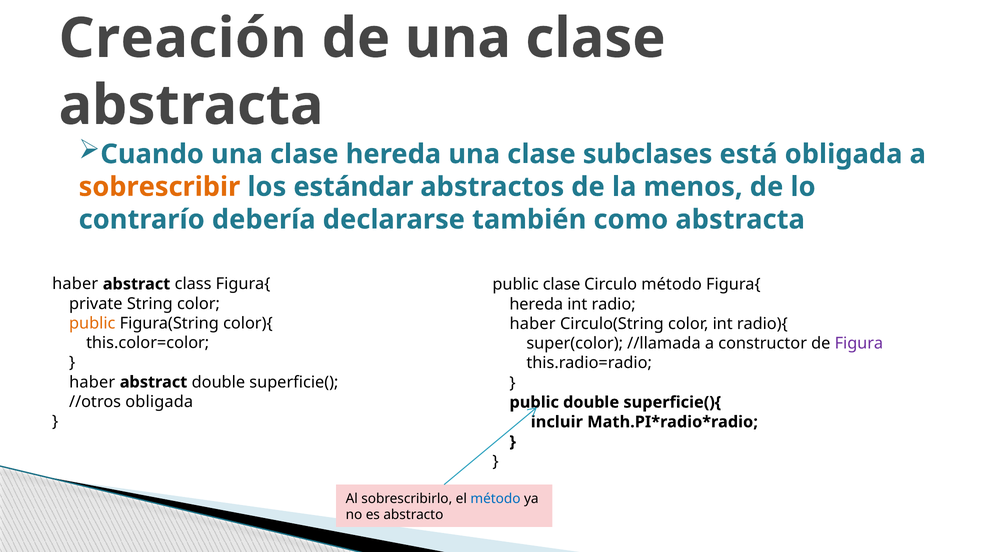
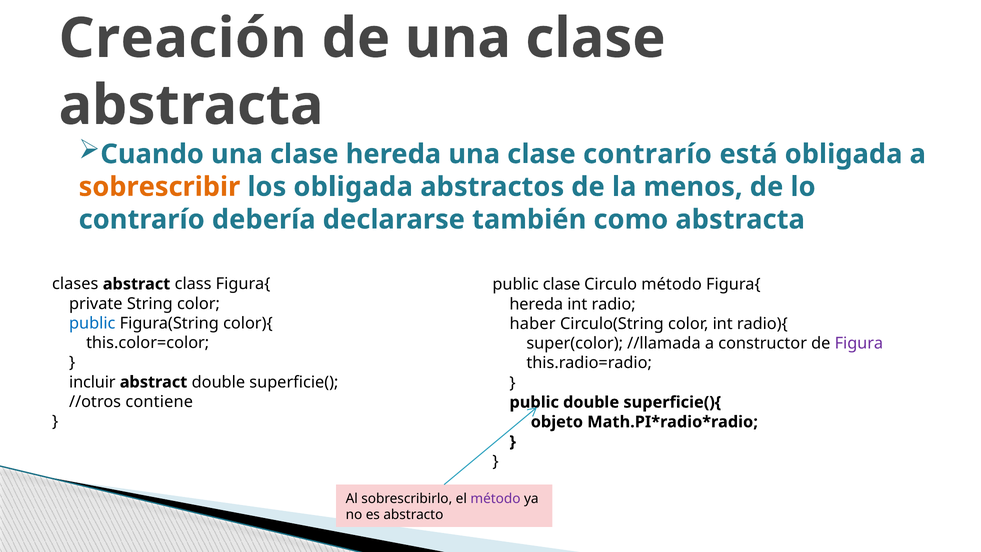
clase subclases: subclases -> contrarío
los estándar: estándar -> obligada
haber at (75, 284): haber -> clases
public at (92, 323) colour: orange -> blue
haber at (92, 382): haber -> incluir
//otros obligada: obligada -> contiene
incluir: incluir -> objeto
método at (495, 498) colour: blue -> purple
